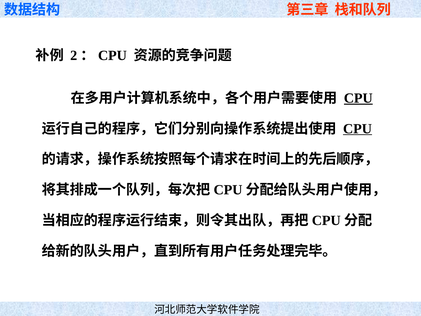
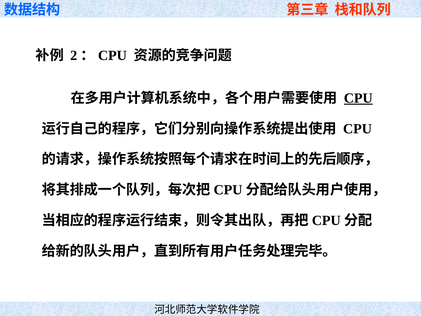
CPU at (357, 129) underline: present -> none
